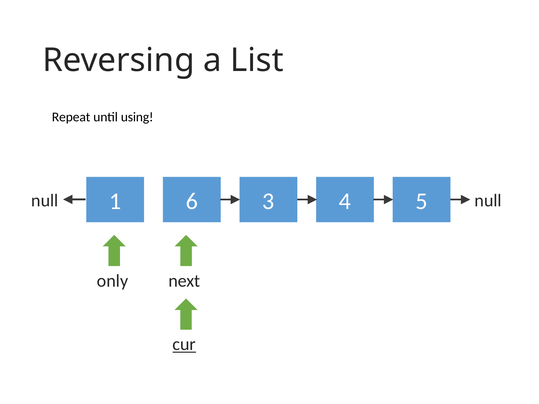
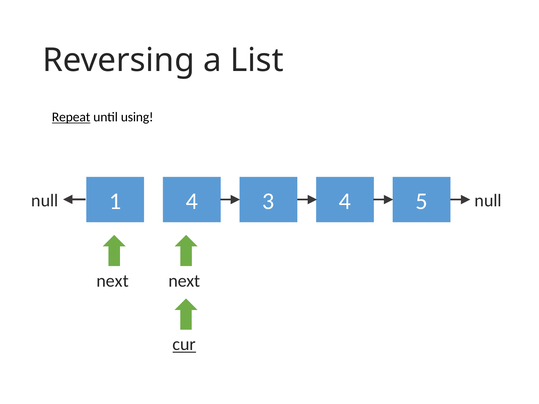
Repeat underline: none -> present
1 6: 6 -> 4
only at (113, 281): only -> next
